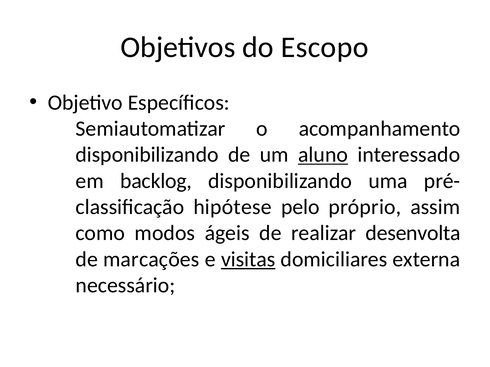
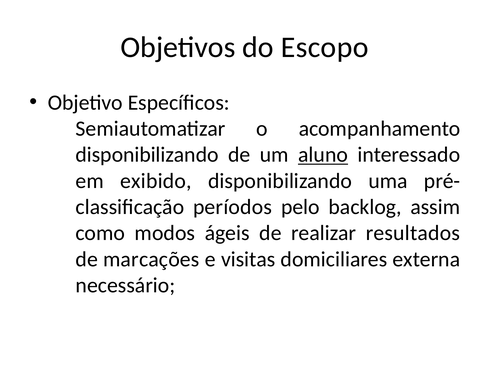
backlog: backlog -> exibido
hipótese: hipótese -> períodos
próprio: próprio -> backlog
desenvolta: desenvolta -> resultados
visitas underline: present -> none
